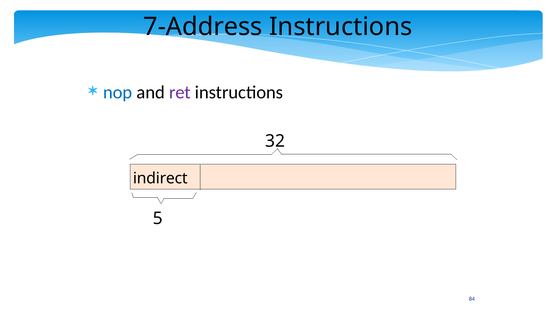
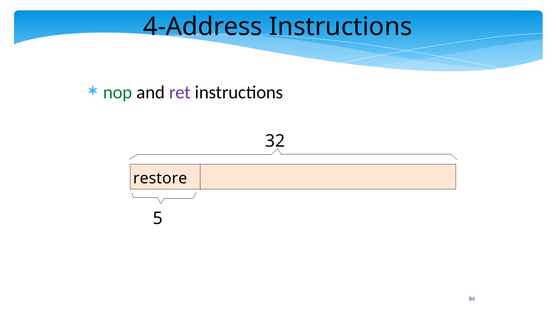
7-Address: 7-Address -> 4-Address
nop colour: blue -> green
indirect: indirect -> restore
